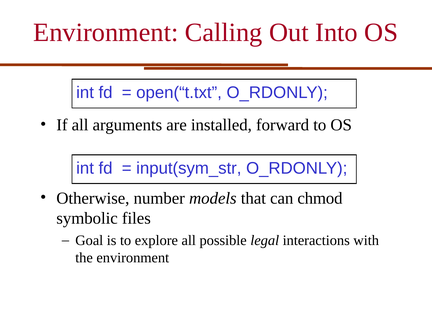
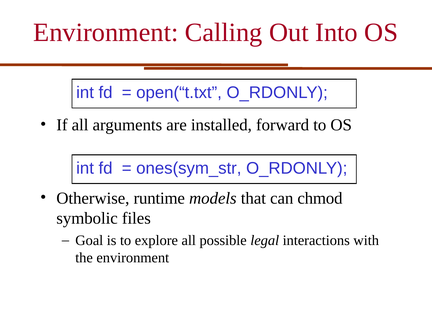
input(sym_str: input(sym_str -> ones(sym_str
number: number -> runtime
